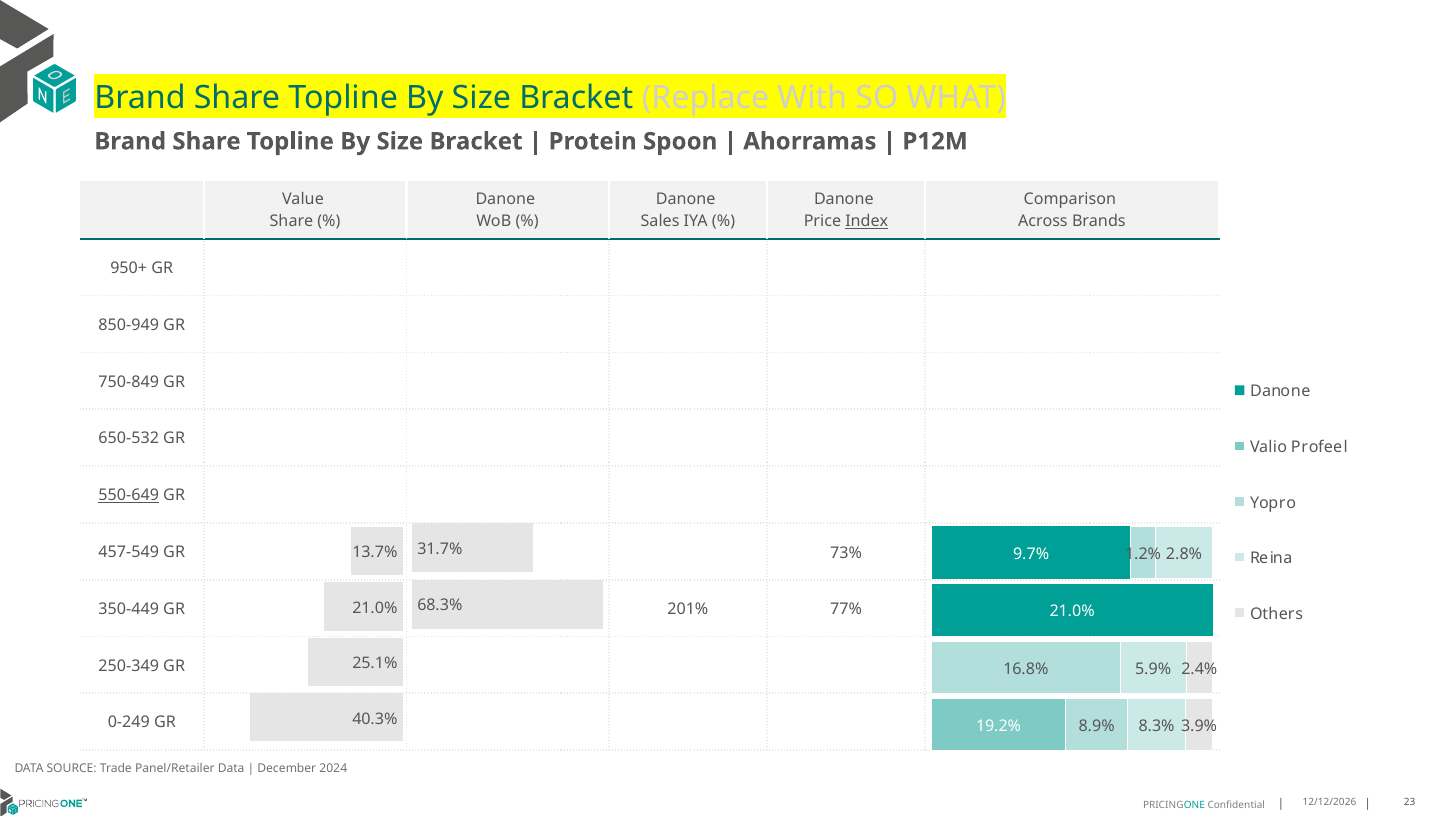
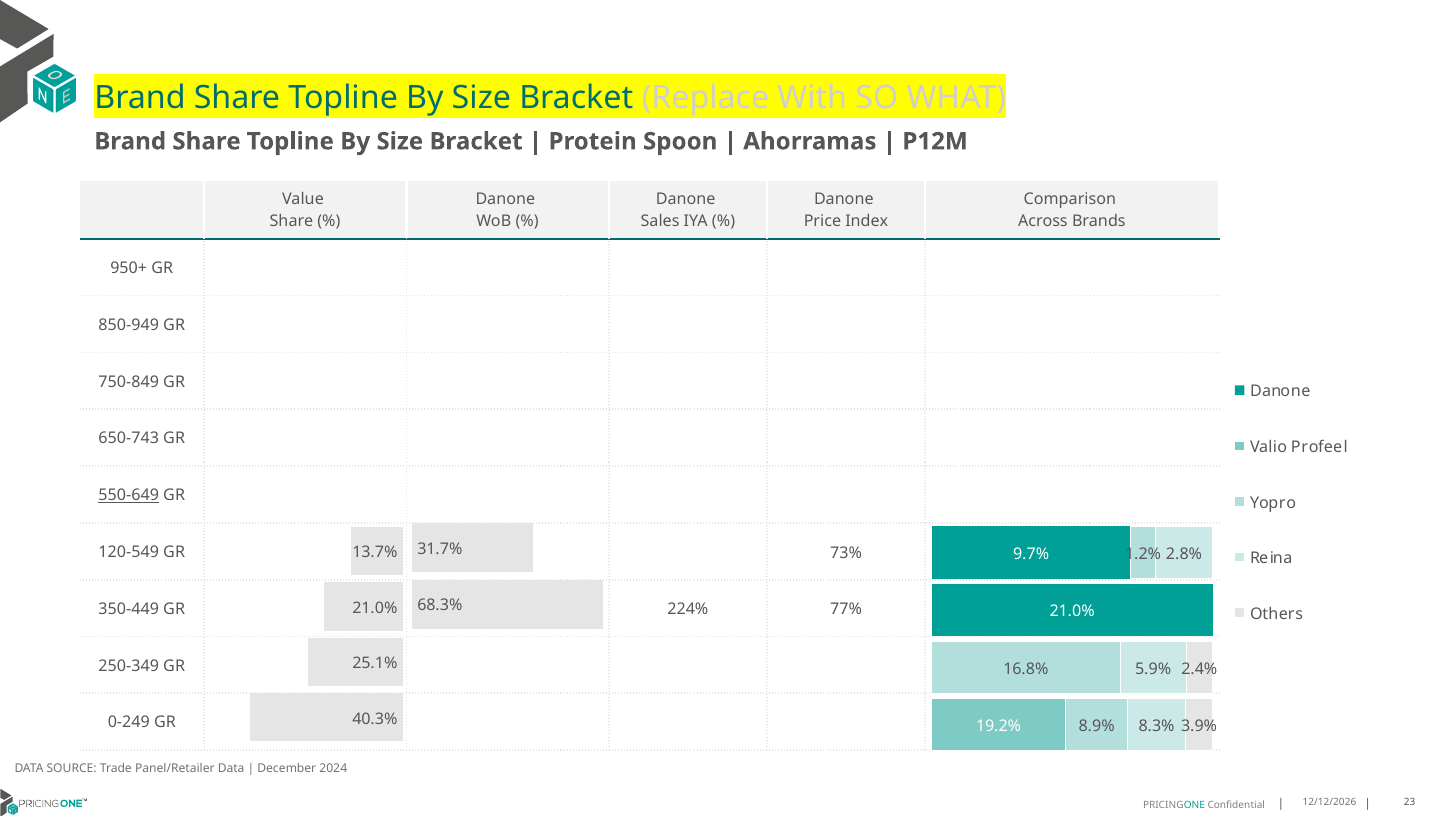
Index underline: present -> none
650-532: 650-532 -> 650-743
457-549: 457-549 -> 120-549
201%: 201% -> 224%
